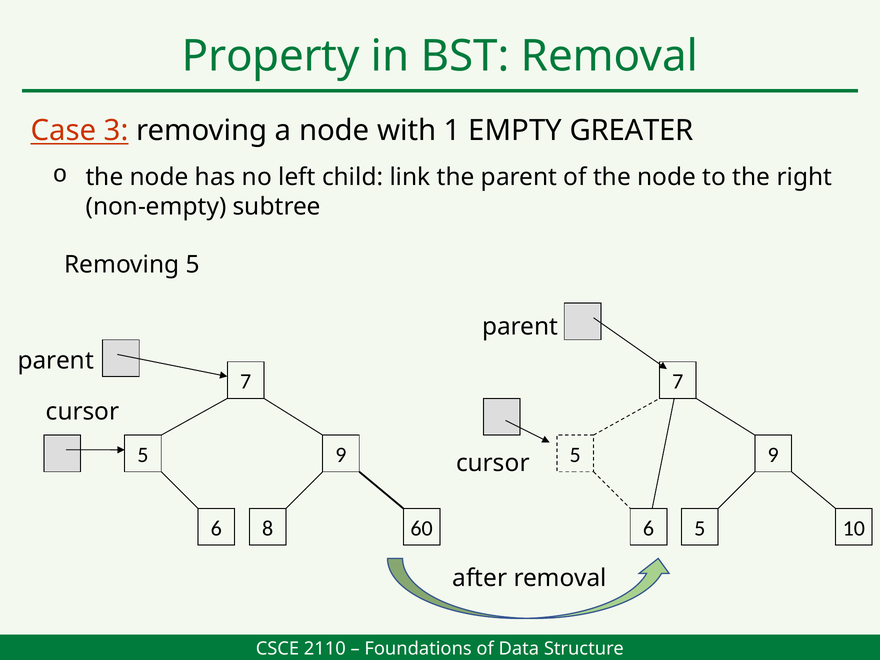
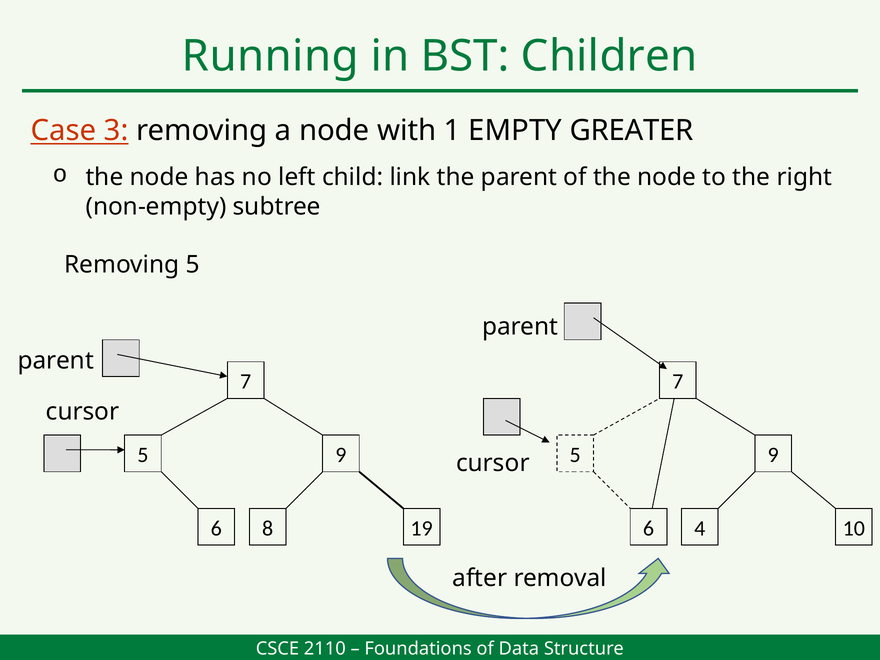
Property: Property -> Running
BST Removal: Removal -> Children
60: 60 -> 19
6 5: 5 -> 4
